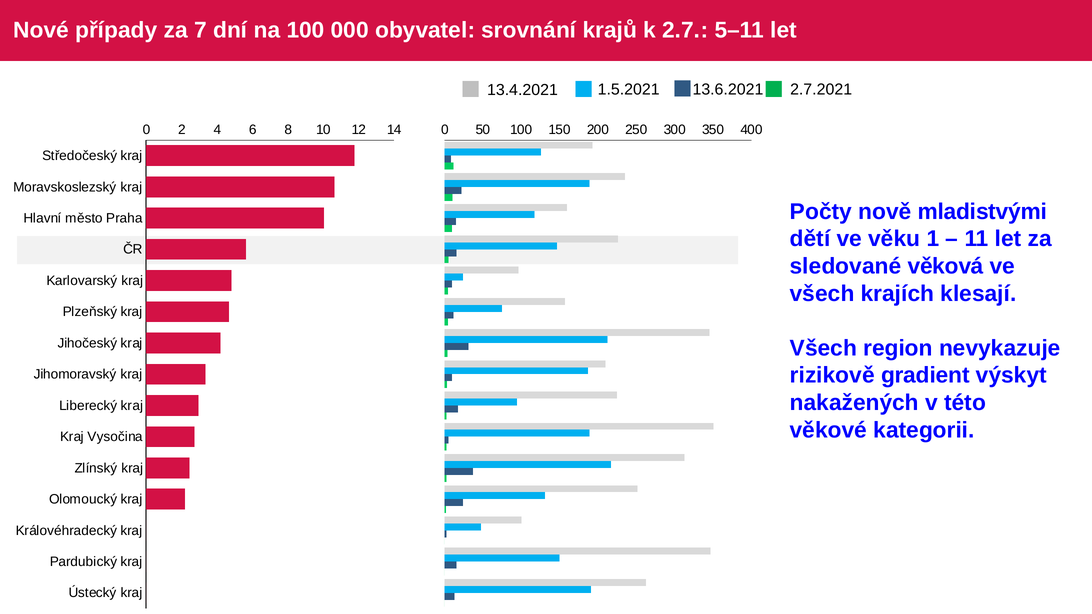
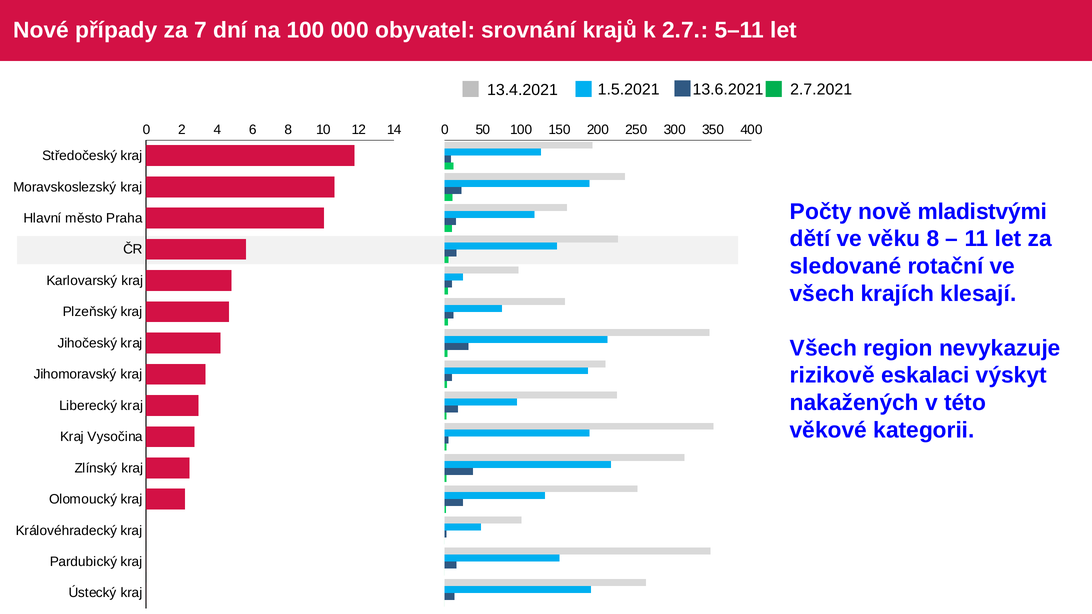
věku 1: 1 -> 8
věková: věková -> rotační
gradient: gradient -> eskalaci
